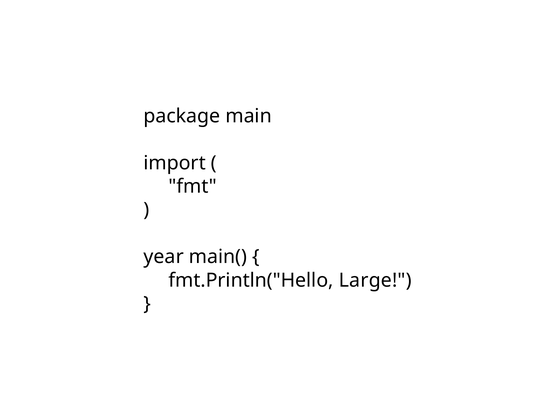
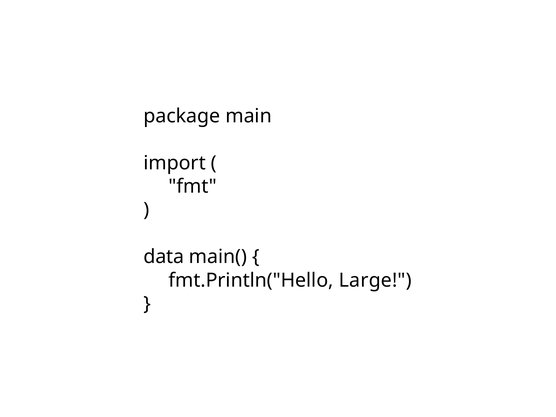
year: year -> data
